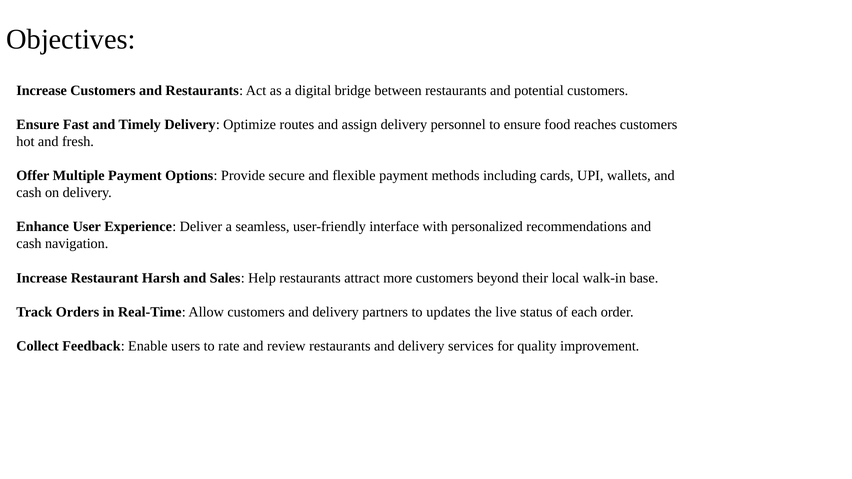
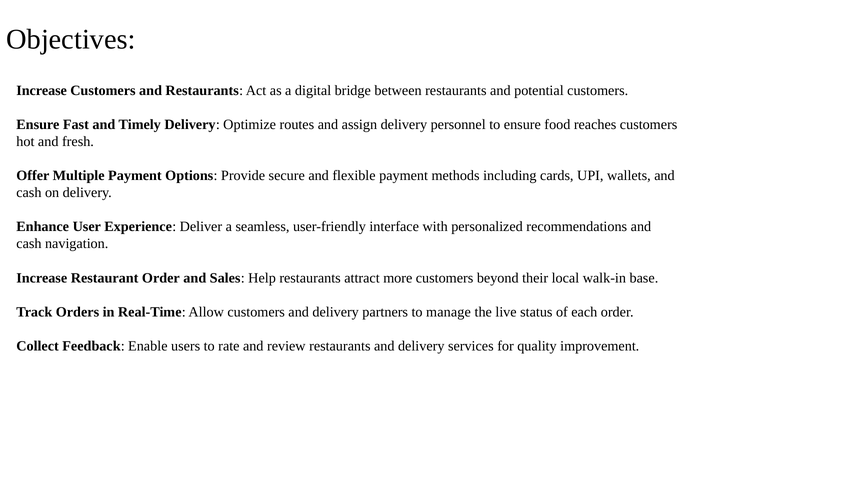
Restaurant Harsh: Harsh -> Order
updates: updates -> manage
